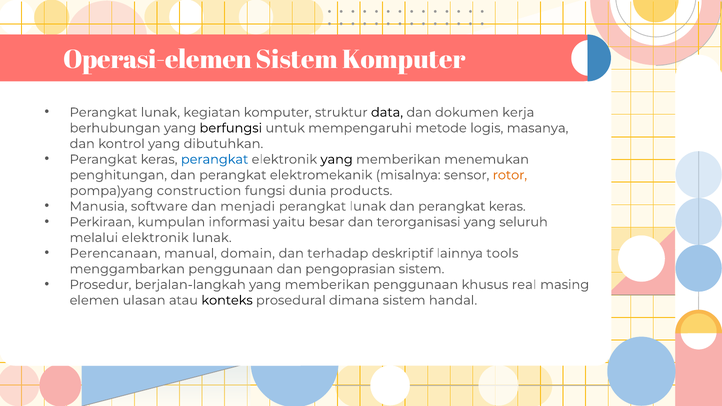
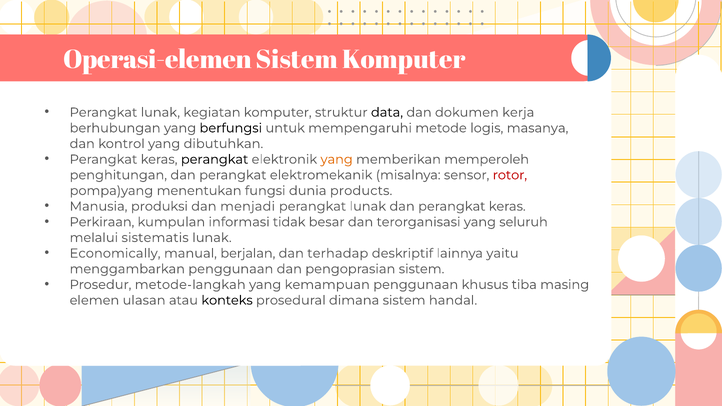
perangkat at (215, 159) colour: blue -> black
yang at (337, 159) colour: black -> orange
menemukan: menemukan -> memperoleh
rotor colour: orange -> red
construction: construction -> menentukan
software: software -> produksi
yaitu: yaitu -> tidak
melalui elektronik: elektronik -> sistematis
Perencanaan: Perencanaan -> Economically
domain: domain -> berjalan
tools: tools -> yaitu
berjalan-langkah: berjalan-langkah -> metode-langkah
memberikan at (327, 285): memberikan -> kemampuan
real: real -> tiba
